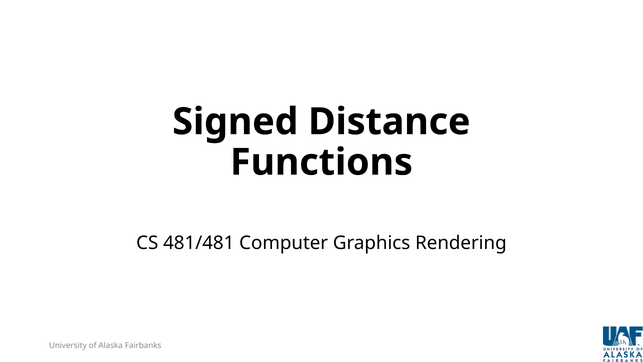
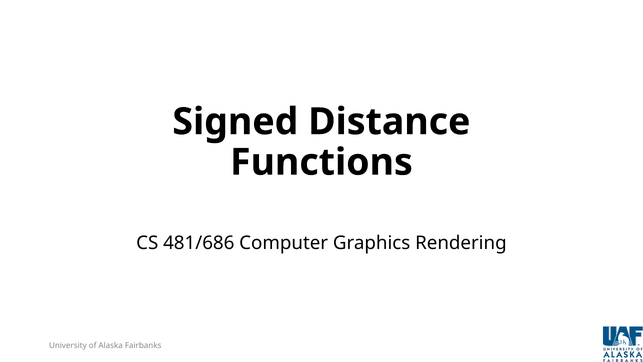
481/481: 481/481 -> 481/686
